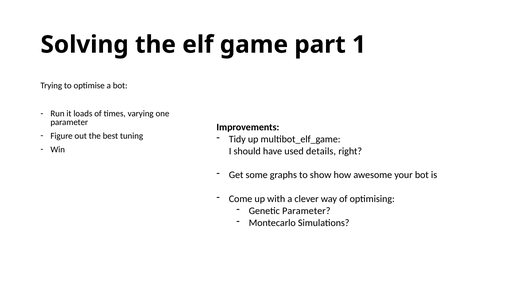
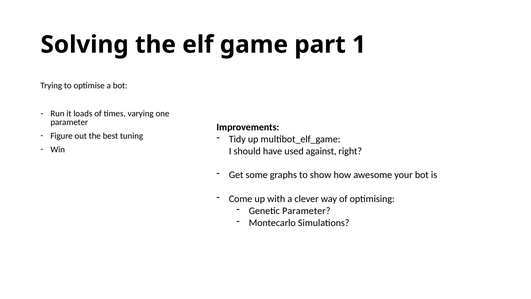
details: details -> against
